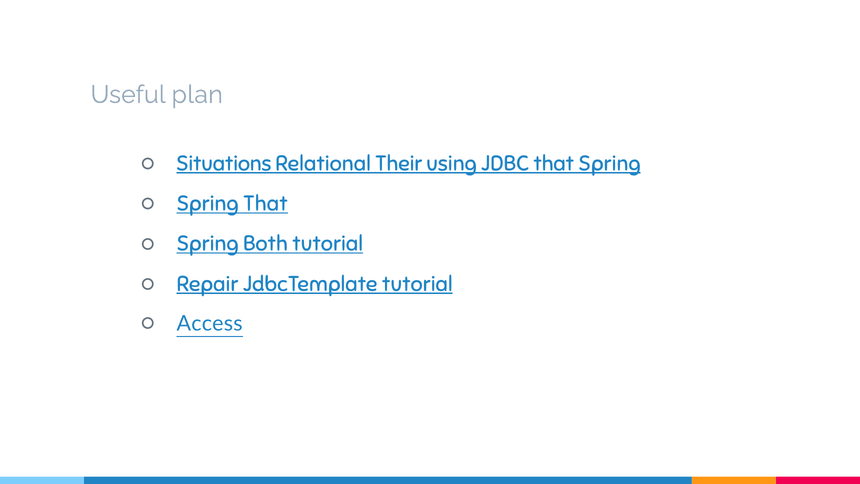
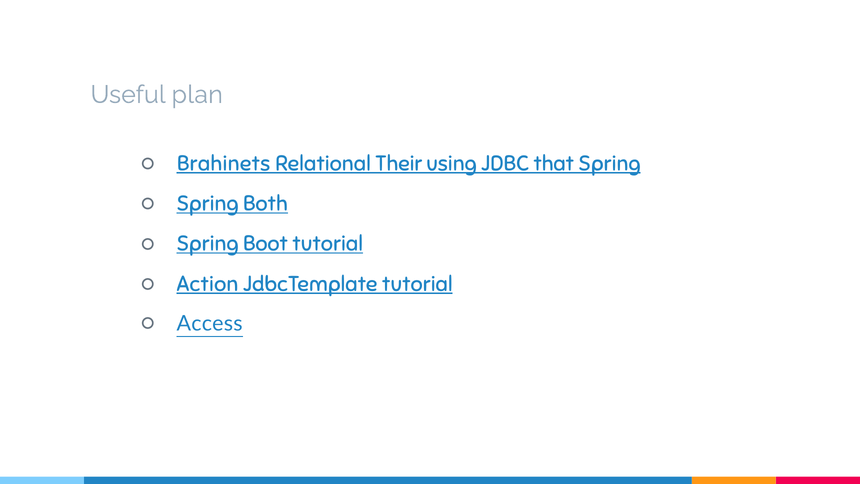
Situations: Situations -> Brahinets
Spring That: That -> Both
Both: Both -> Boot
Repair: Repair -> Action
